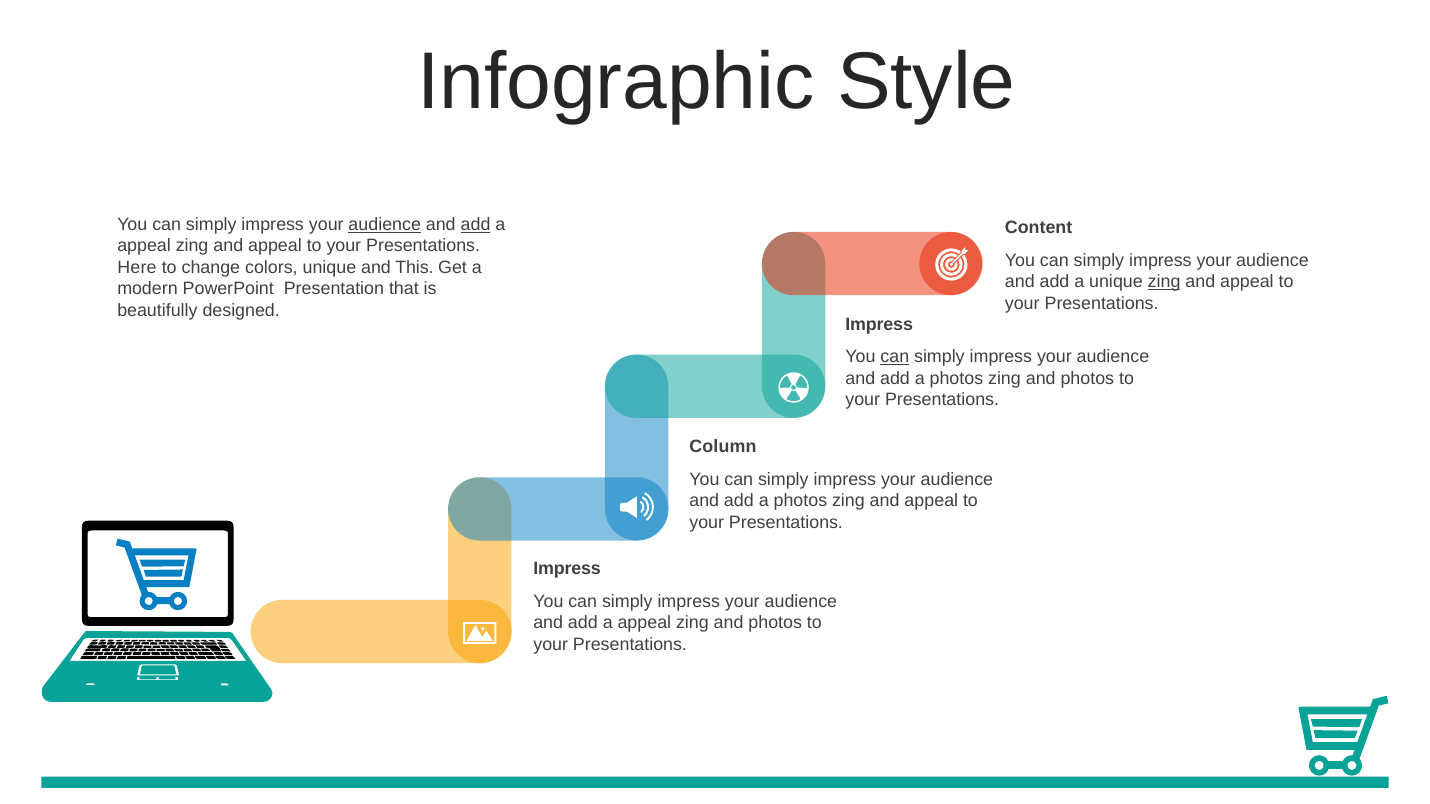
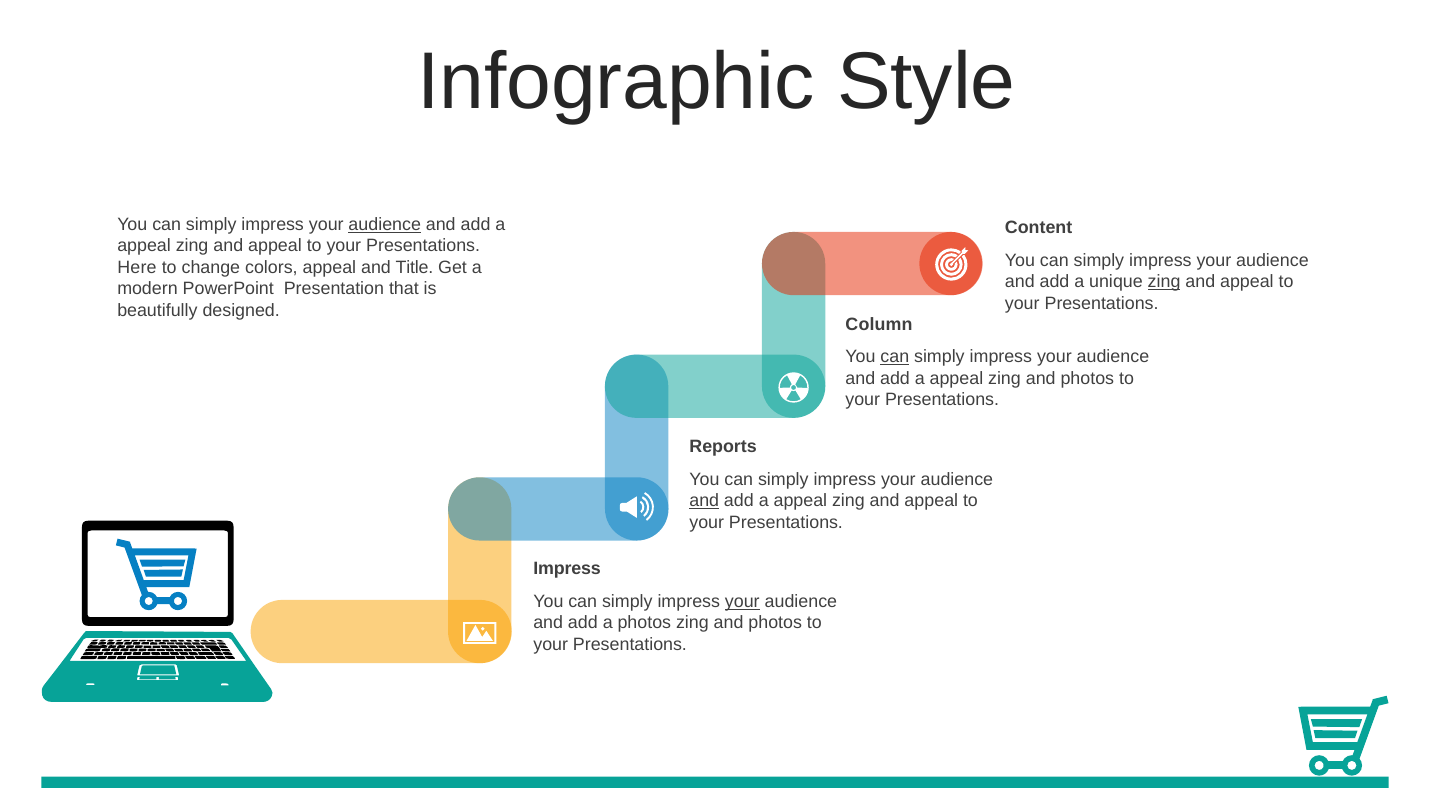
add at (476, 225) underline: present -> none
colors unique: unique -> appeal
This: This -> Title
Impress at (879, 324): Impress -> Column
photos at (956, 379): photos -> appeal
Column: Column -> Reports
and at (704, 501) underline: none -> present
photos at (800, 501): photos -> appeal
your at (742, 602) underline: none -> present
appeal at (644, 623): appeal -> photos
